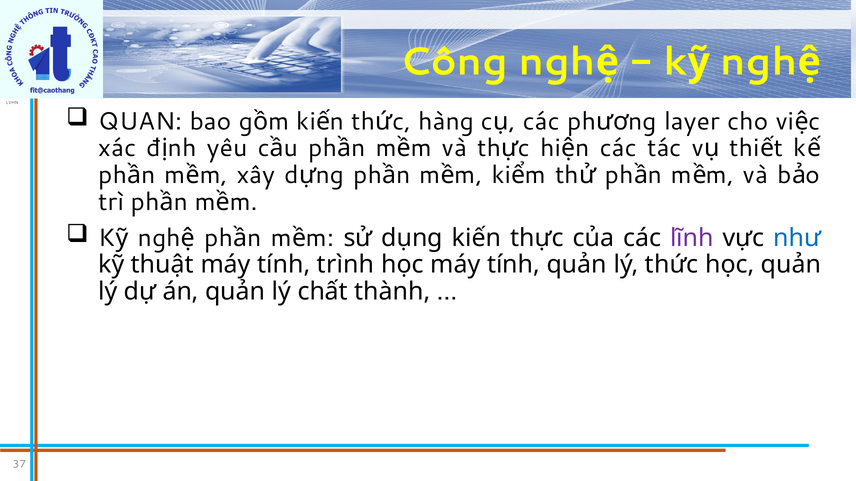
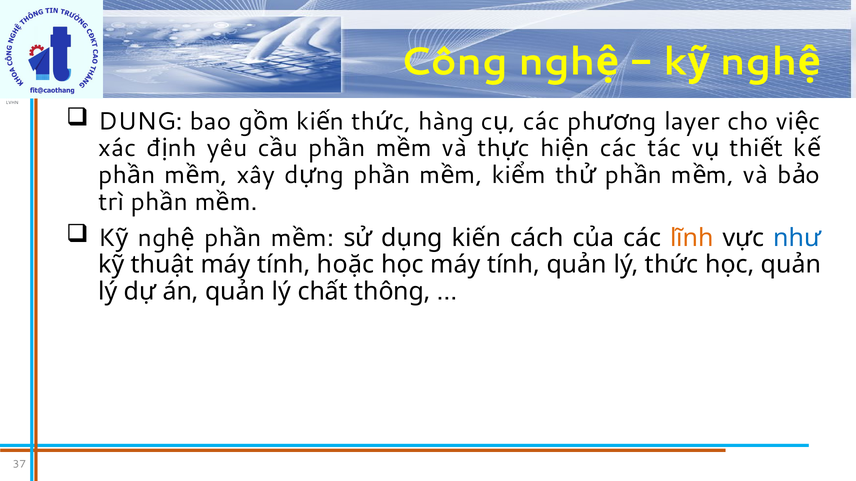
QUAN: QUAN -> DUNG
thực: thực -> cách
lĩnh colour: purple -> orange
trình: trình -> hoặc
thành: thành -> thông
